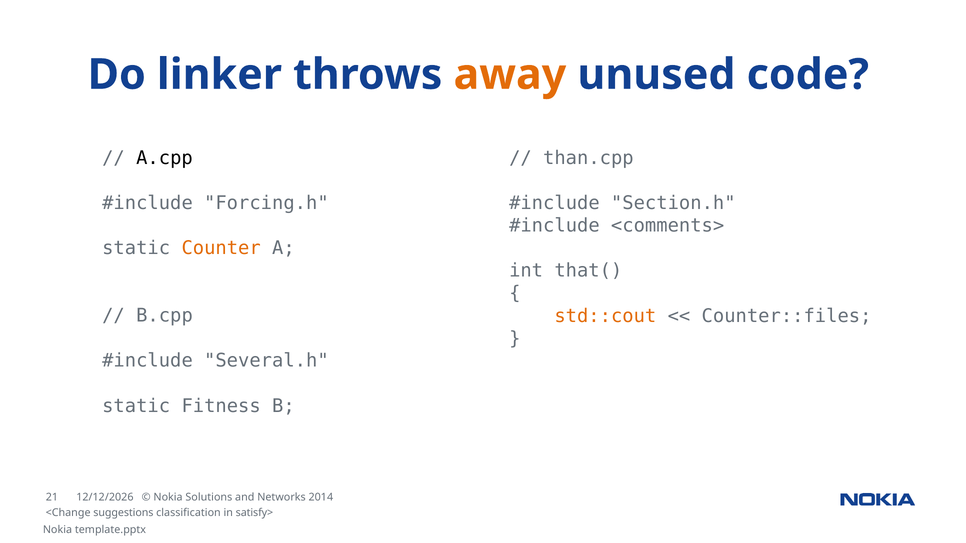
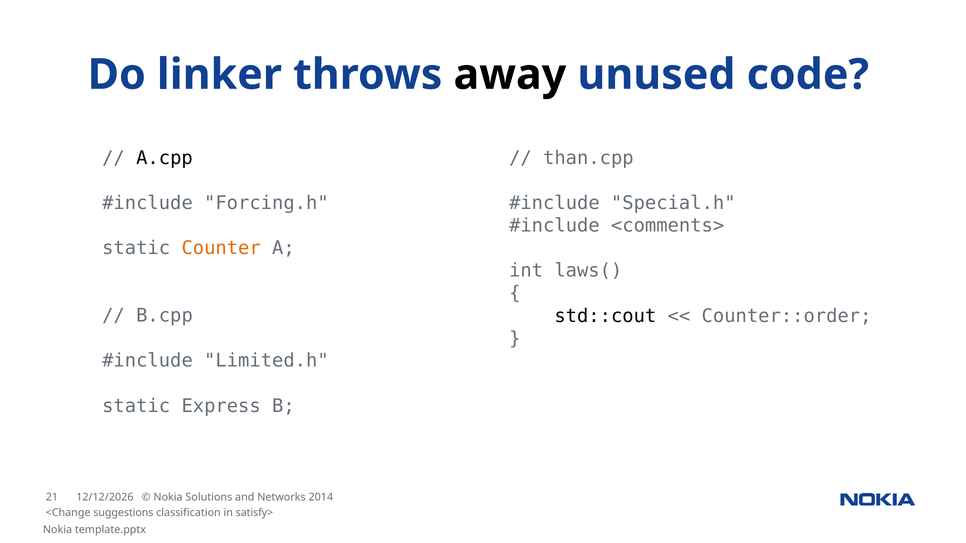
away colour: orange -> black
Section.h: Section.h -> Special.h
that(: that( -> laws(
std::cout colour: orange -> black
Counter::files: Counter::files -> Counter::order
Several.h: Several.h -> Limited.h
Fitness: Fitness -> Express
